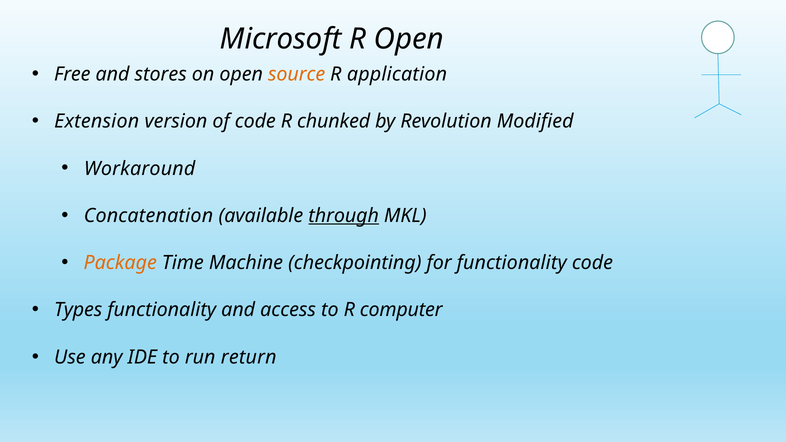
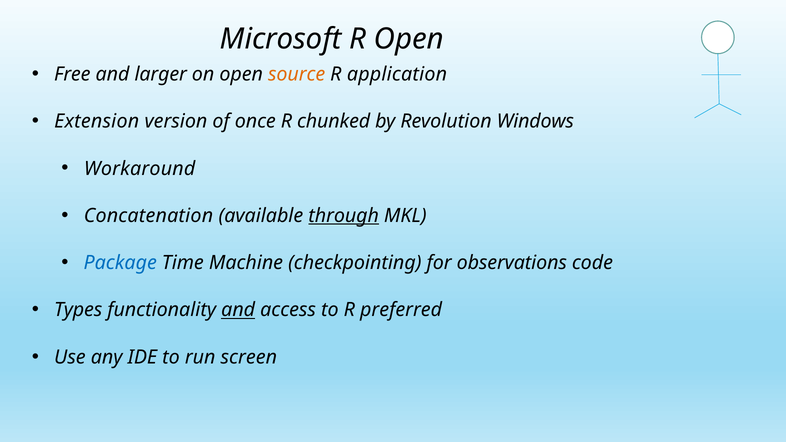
stores: stores -> larger
of code: code -> once
Modified: Modified -> Windows
Package colour: orange -> blue
for functionality: functionality -> observations
and at (238, 310) underline: none -> present
computer: computer -> preferred
return: return -> screen
